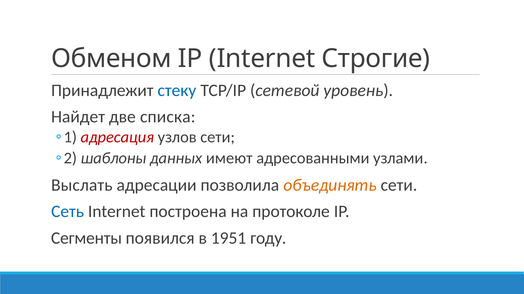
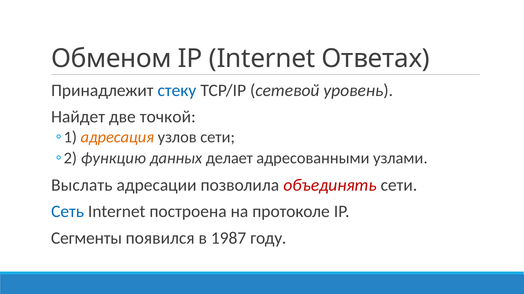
Строгие: Строгие -> Ответах
списка: списка -> точкой
адресация colour: red -> orange
шаблоны: шаблоны -> функцию
имеют: имеют -> делает
объединять colour: orange -> red
1951: 1951 -> 1987
